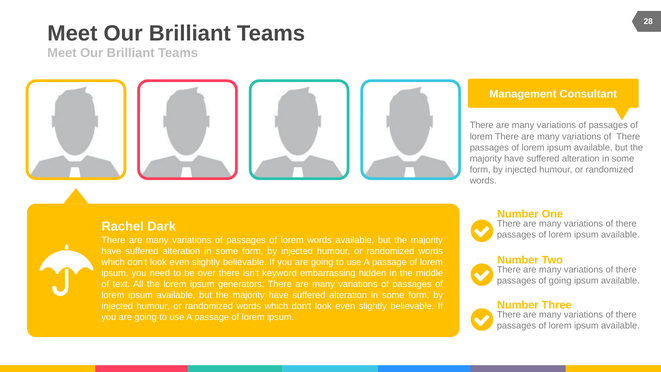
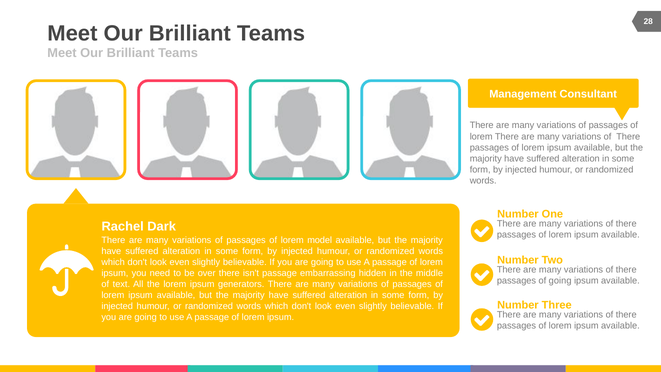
lorem words: words -> model
isn't keyword: keyword -> passage
